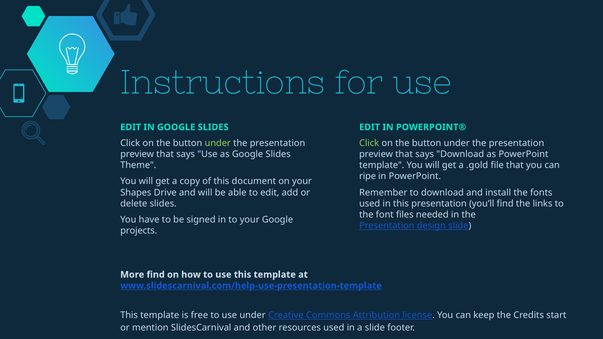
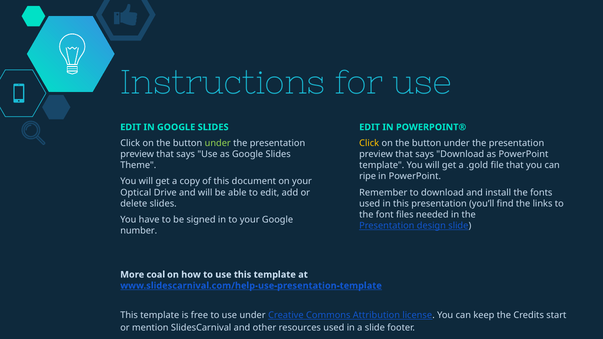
Click at (369, 143) colour: light green -> yellow
Shapes: Shapes -> Optical
projects: projects -> number
More find: find -> coal
